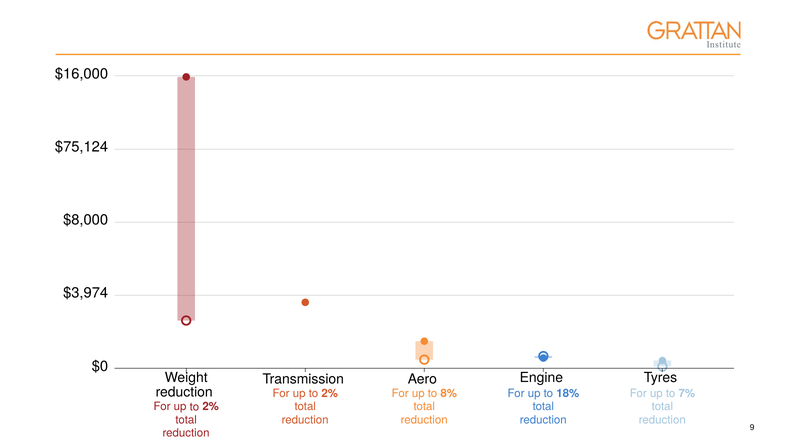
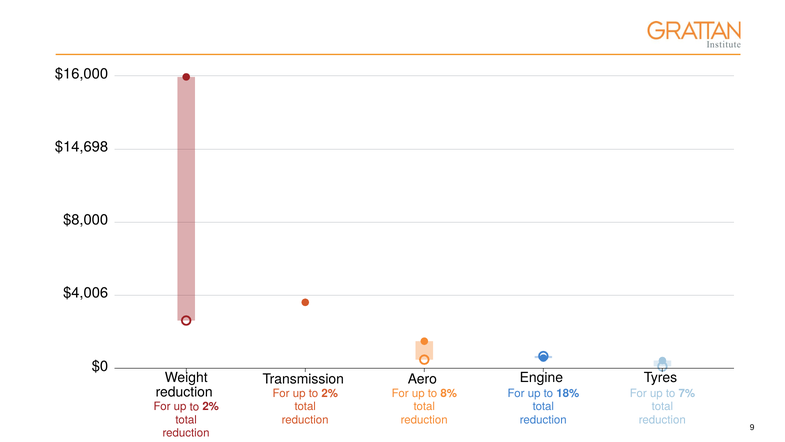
$75,124: $75,124 -> $14,698
$3,974: $3,974 -> $4,006
